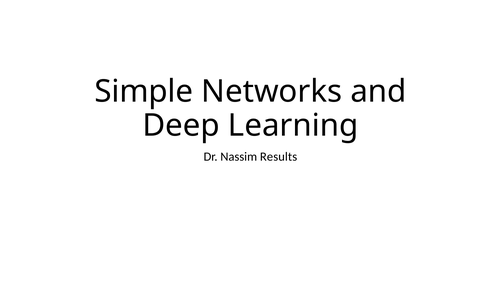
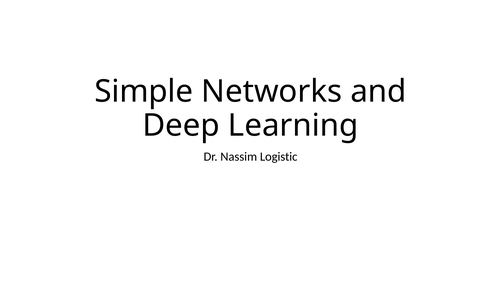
Results: Results -> Logistic
